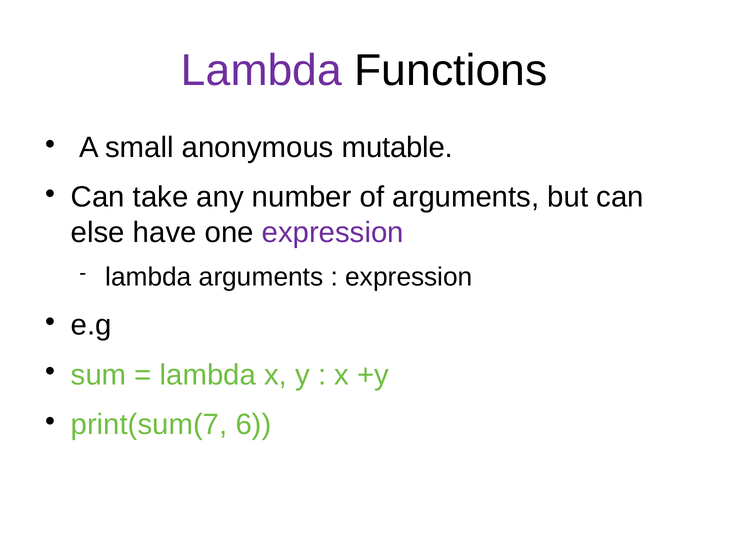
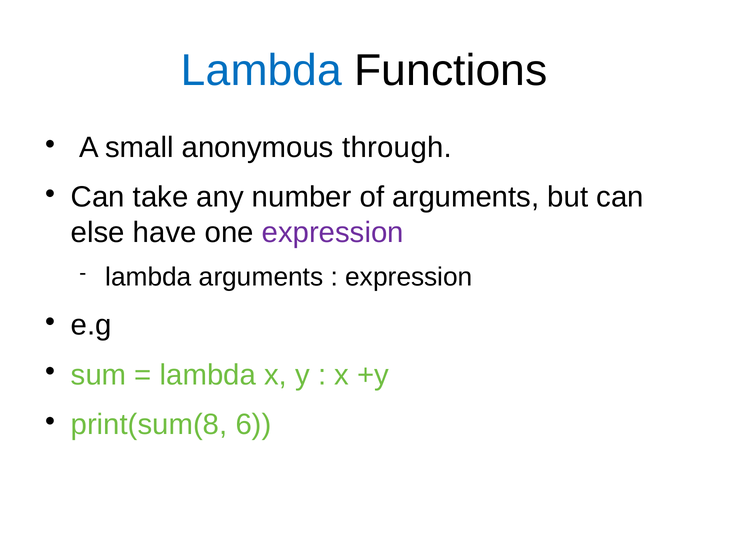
Lambda at (261, 71) colour: purple -> blue
mutable: mutable -> through
print(sum(7: print(sum(7 -> print(sum(8
